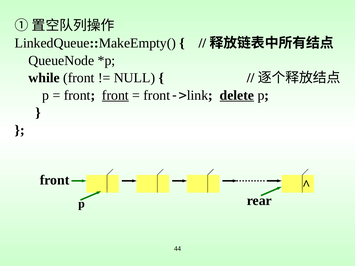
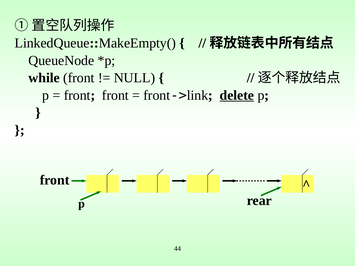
front at (115, 95) underline: present -> none
